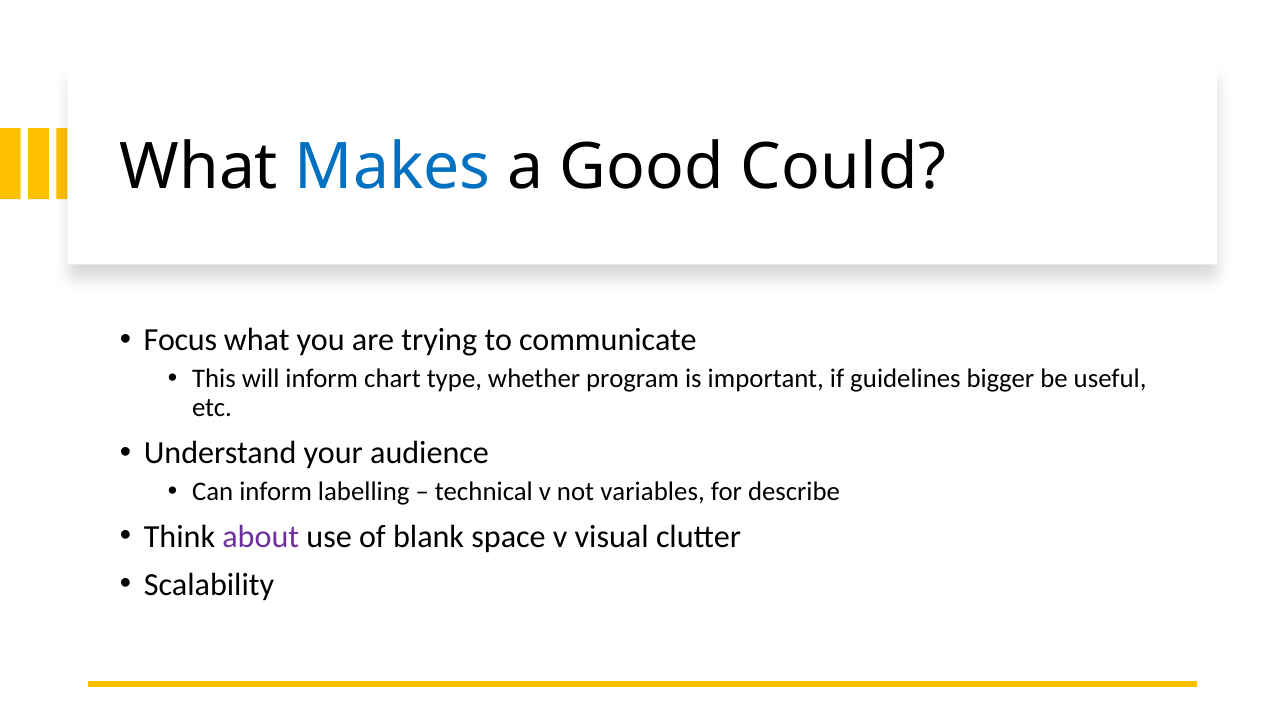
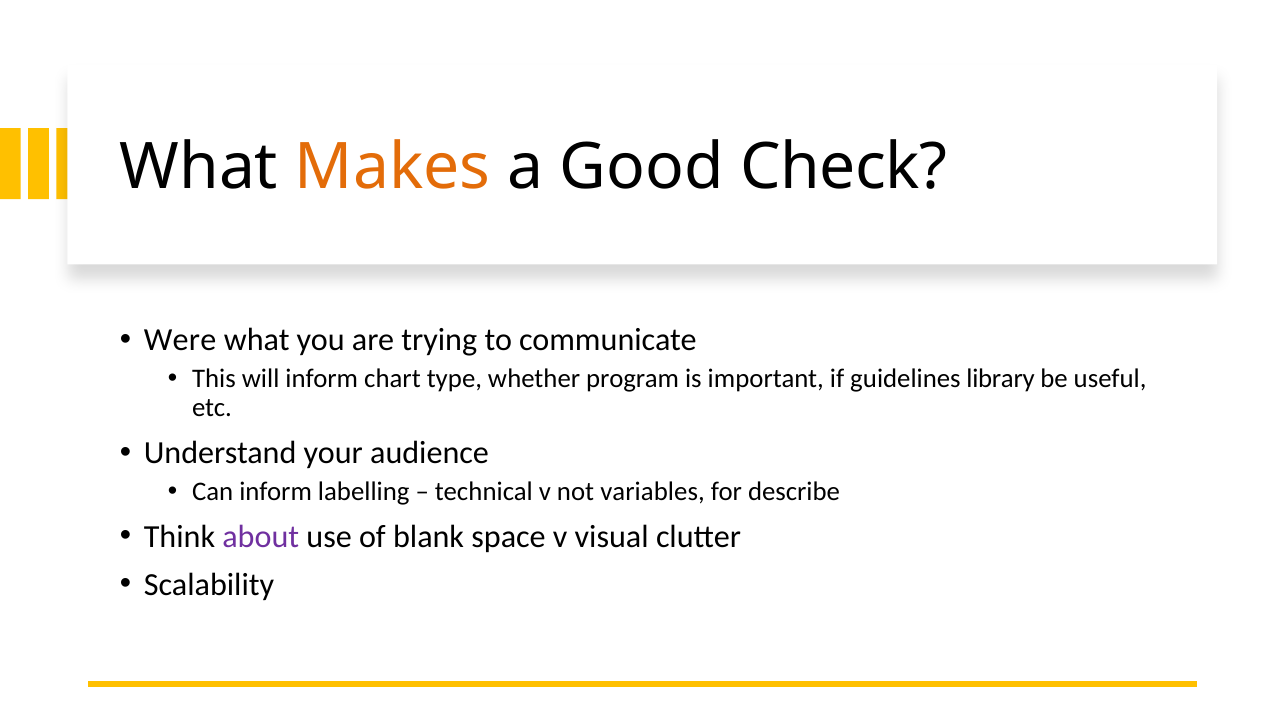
Makes colour: blue -> orange
Could: Could -> Check
Focus: Focus -> Were
bigger: bigger -> library
